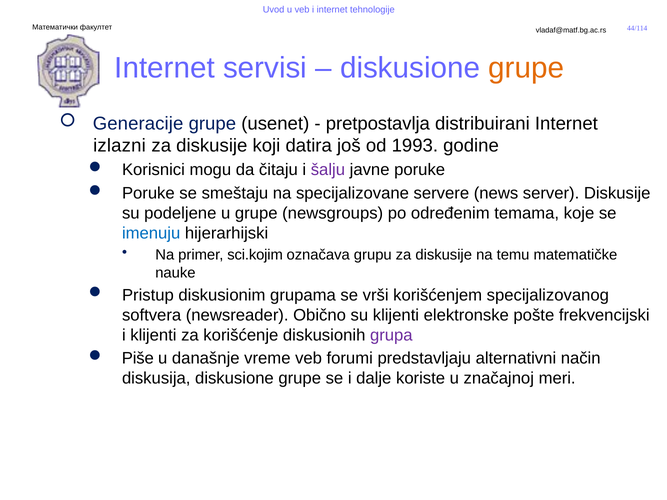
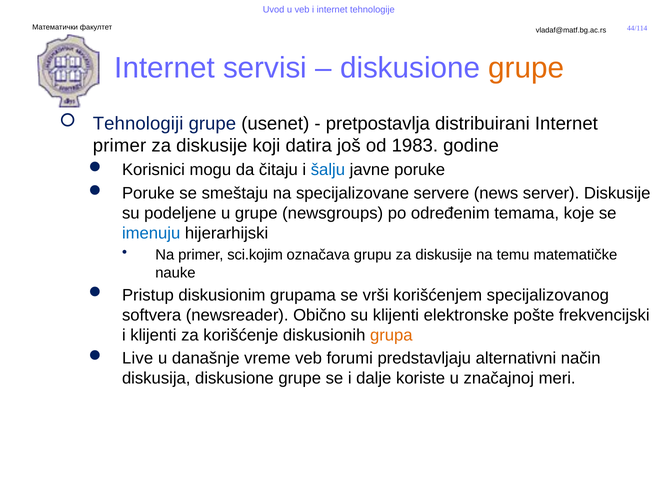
Generacije: Generacije -> Tehnologiji
izlazni at (119, 146): izlazni -> primer
1993: 1993 -> 1983
šalju colour: purple -> blue
grupa colour: purple -> orange
Piše: Piše -> Live
